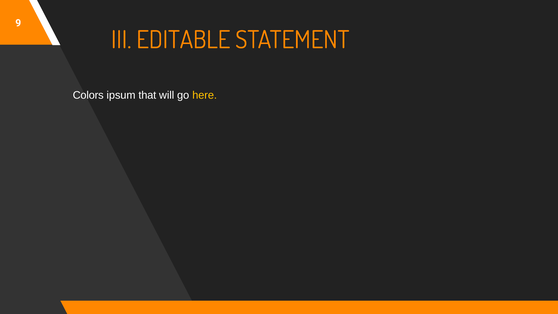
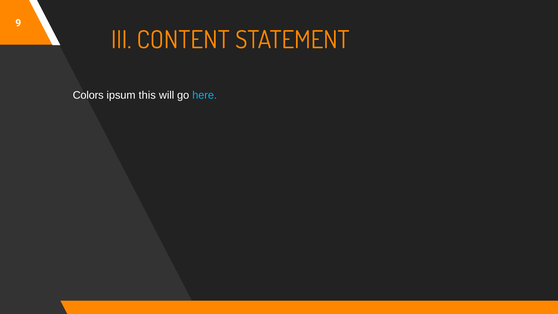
EDITABLE: EDITABLE -> CONTENT
that: that -> this
here colour: yellow -> light blue
